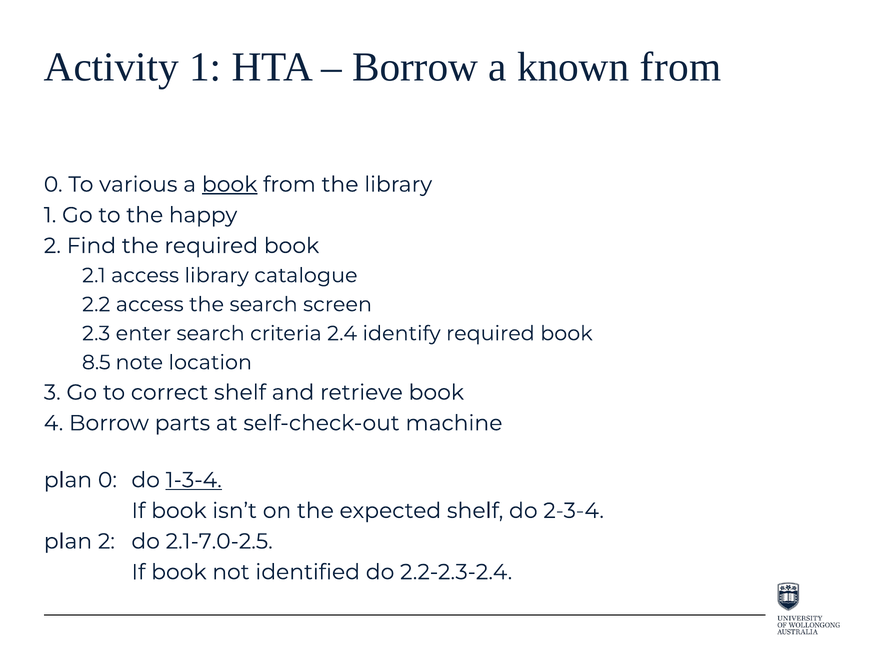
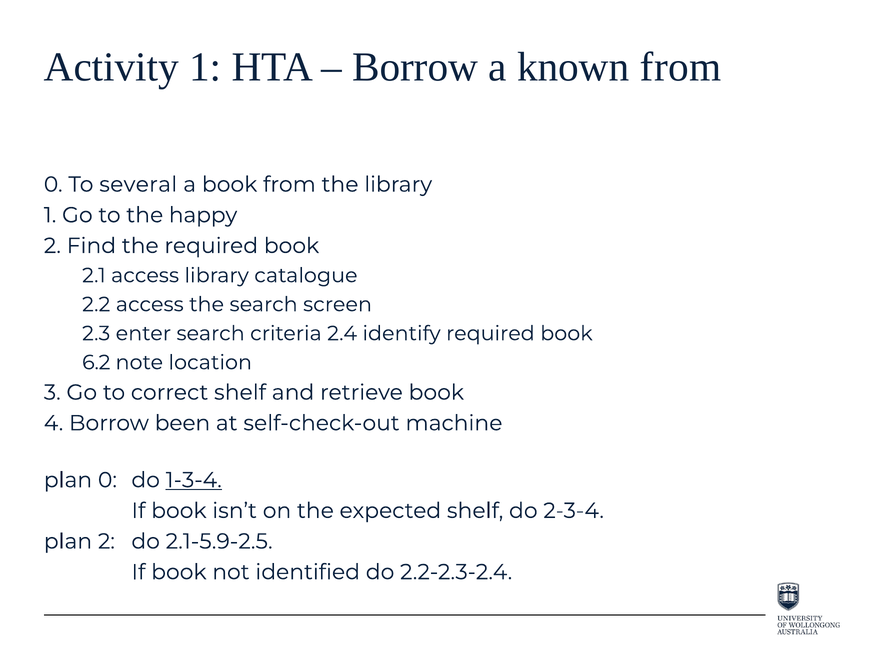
various: various -> several
book at (230, 184) underline: present -> none
8.5: 8.5 -> 6.2
parts: parts -> been
2.1-7.0-2.5: 2.1-7.0-2.5 -> 2.1-5.9-2.5
